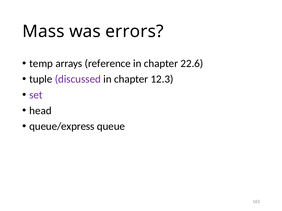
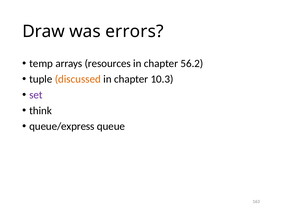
Mass: Mass -> Draw
reference: reference -> resources
22.6: 22.6 -> 56.2
discussed colour: purple -> orange
12.3: 12.3 -> 10.3
head: head -> think
